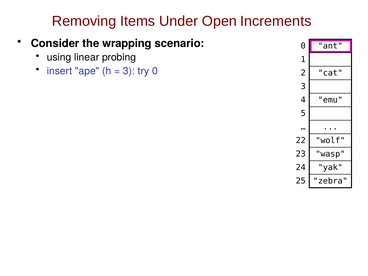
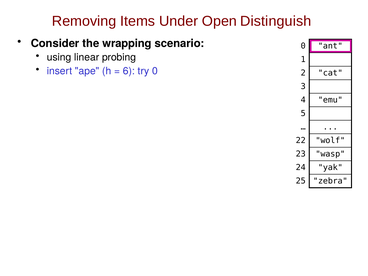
Increments: Increments -> Distinguish
3 at (129, 71): 3 -> 6
